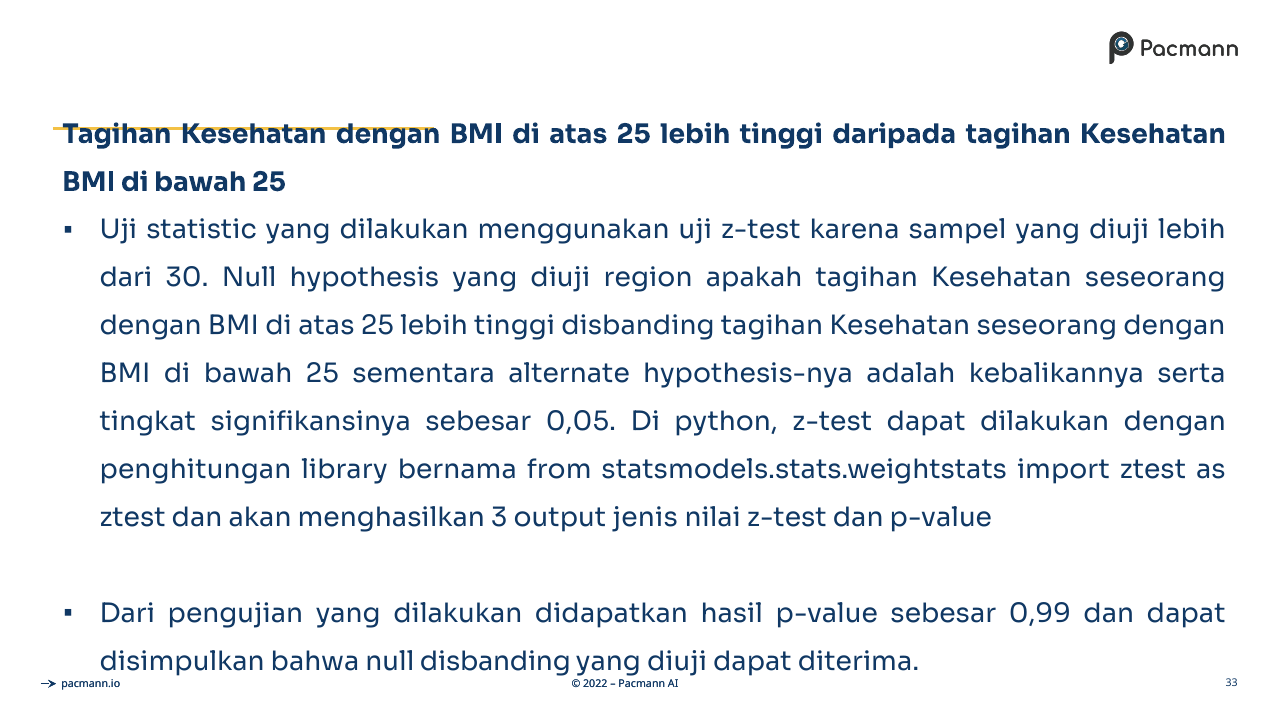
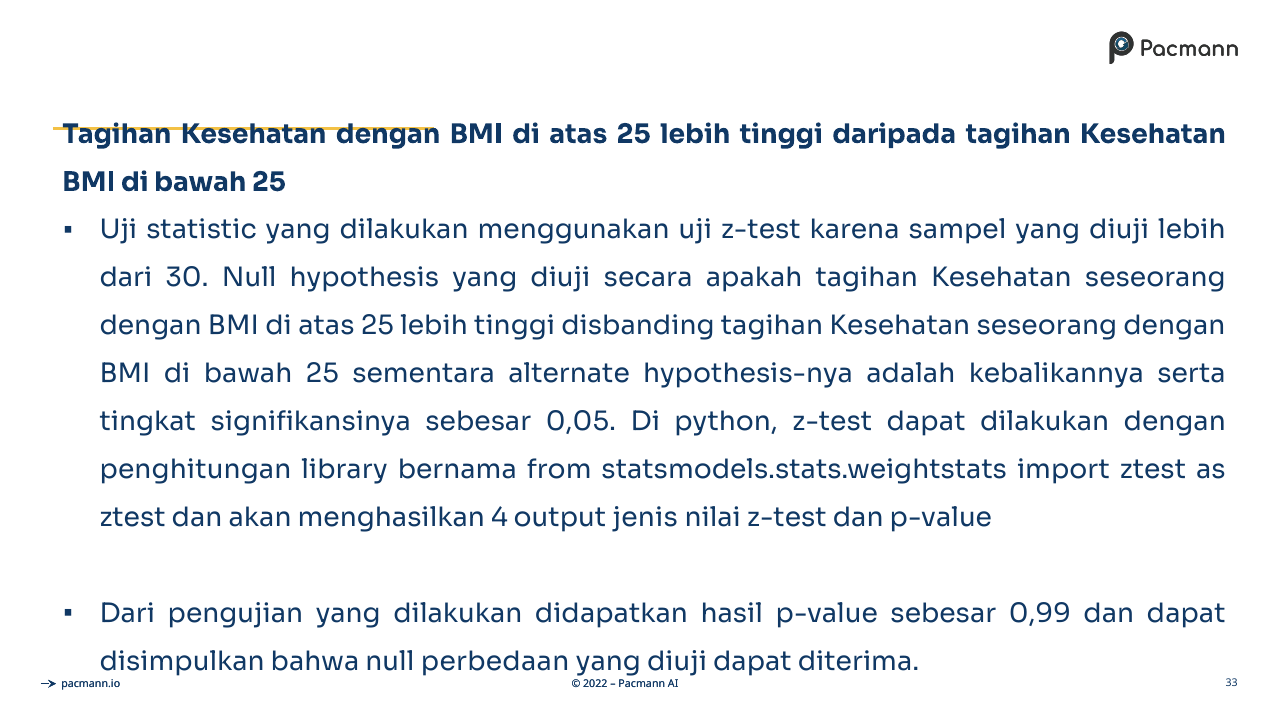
region: region -> secara
3: 3 -> 4
null disbanding: disbanding -> perbedaan
